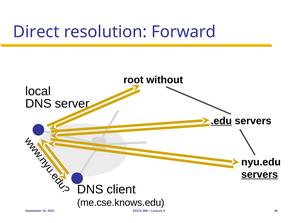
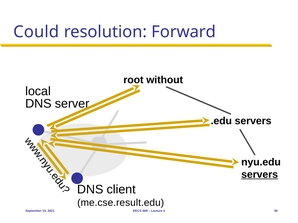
Direct: Direct -> Could
.edu underline: present -> none
me.cse.knows.edu: me.cse.knows.edu -> me.cse.result.edu
